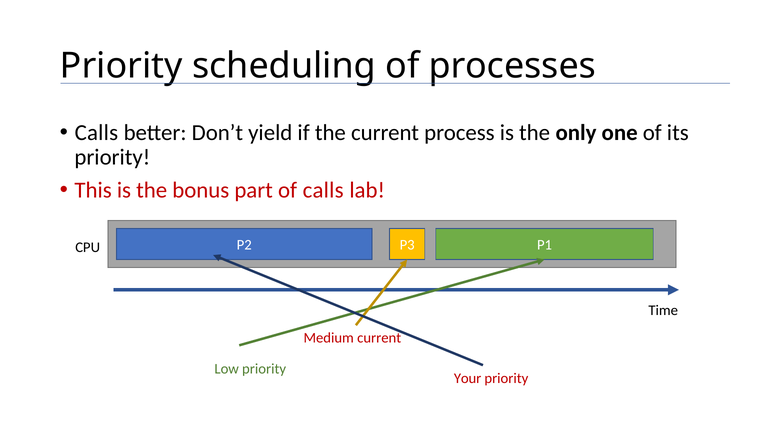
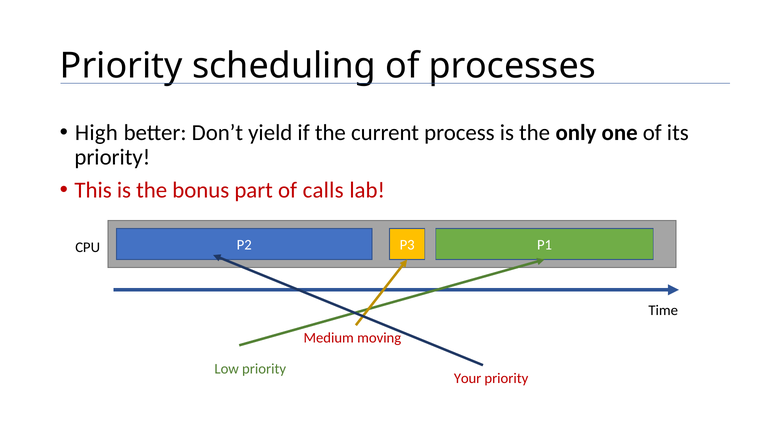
Calls at (96, 133): Calls -> High
Medium current: current -> moving
